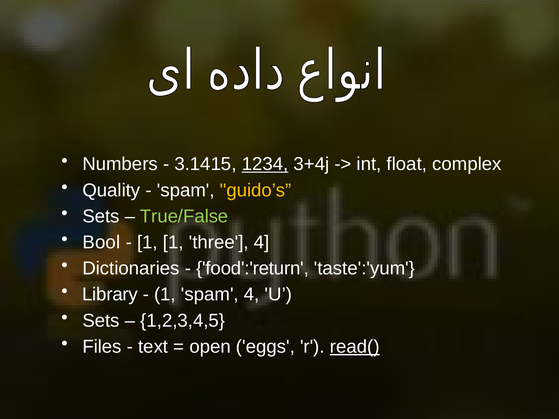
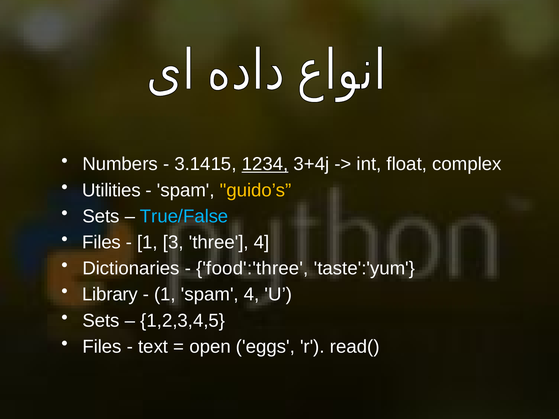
Quality: Quality -> Utilities
True/False colour: light green -> light blue
Bool at (101, 243): Bool -> Files
1 1: 1 -> 3
food':'return: food':'return -> food':'three
read( underline: present -> none
